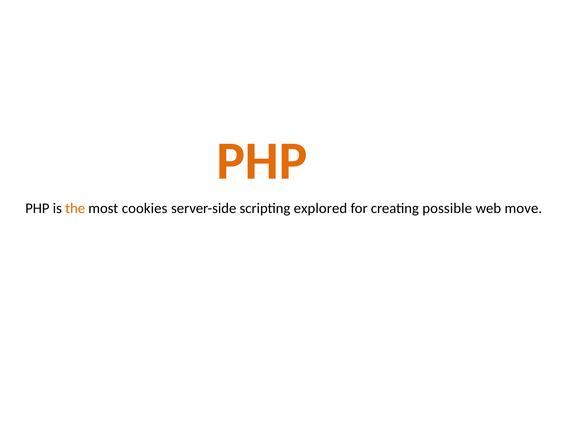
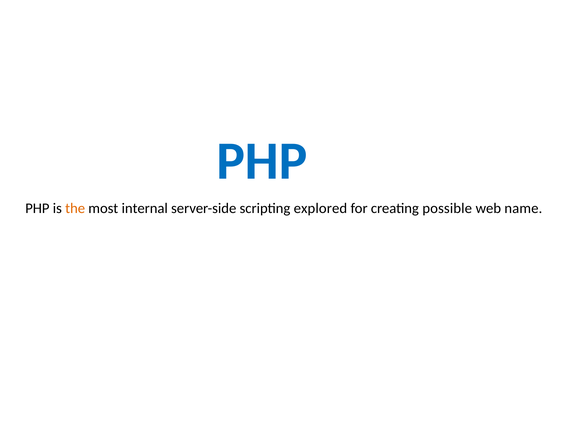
PHP at (262, 161) colour: orange -> blue
cookies: cookies -> internal
move: move -> name
